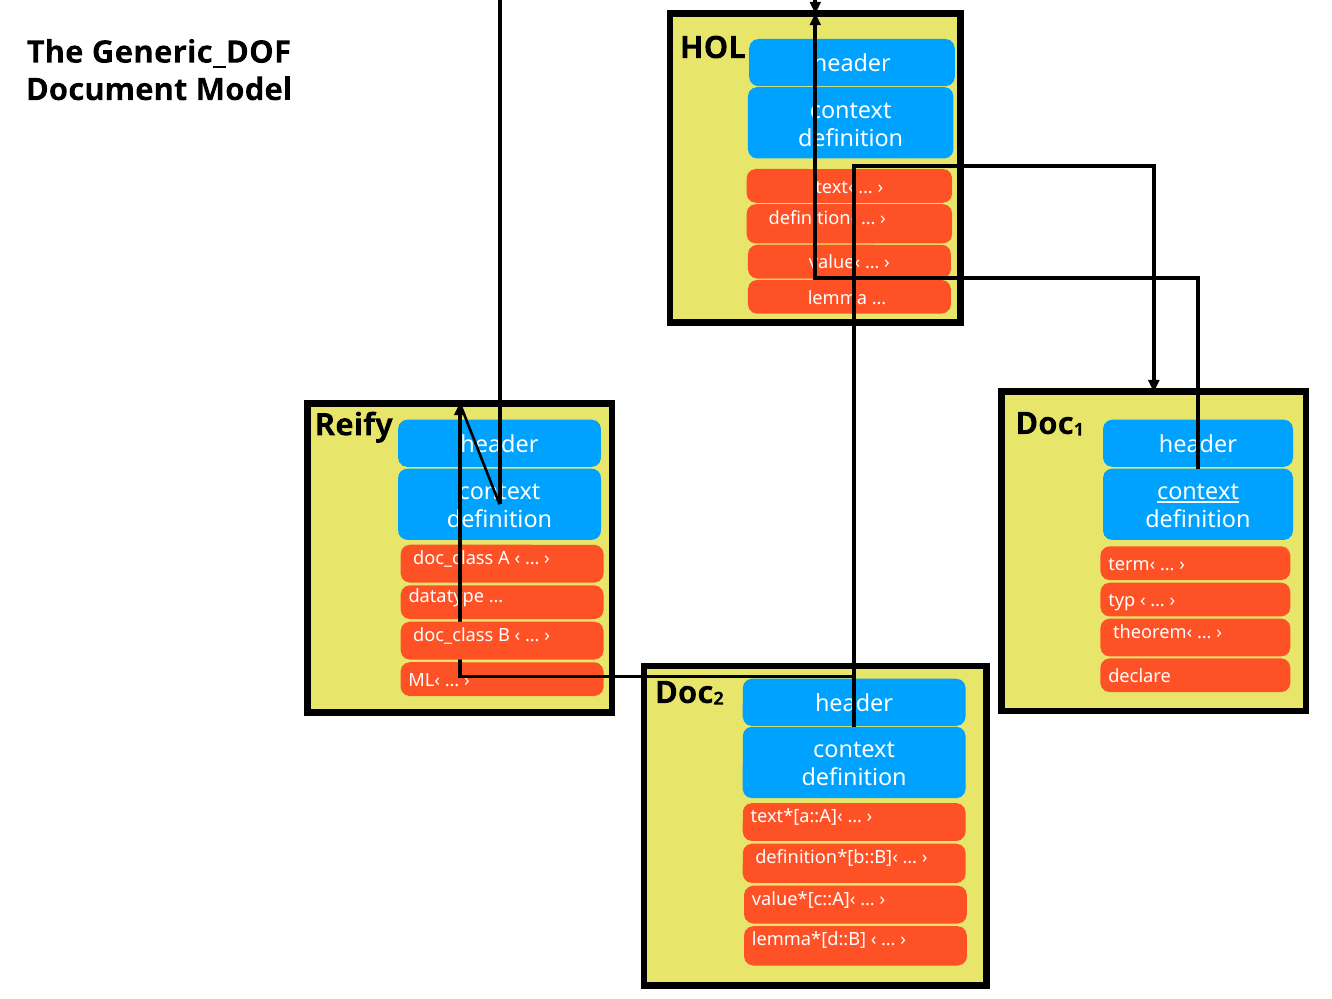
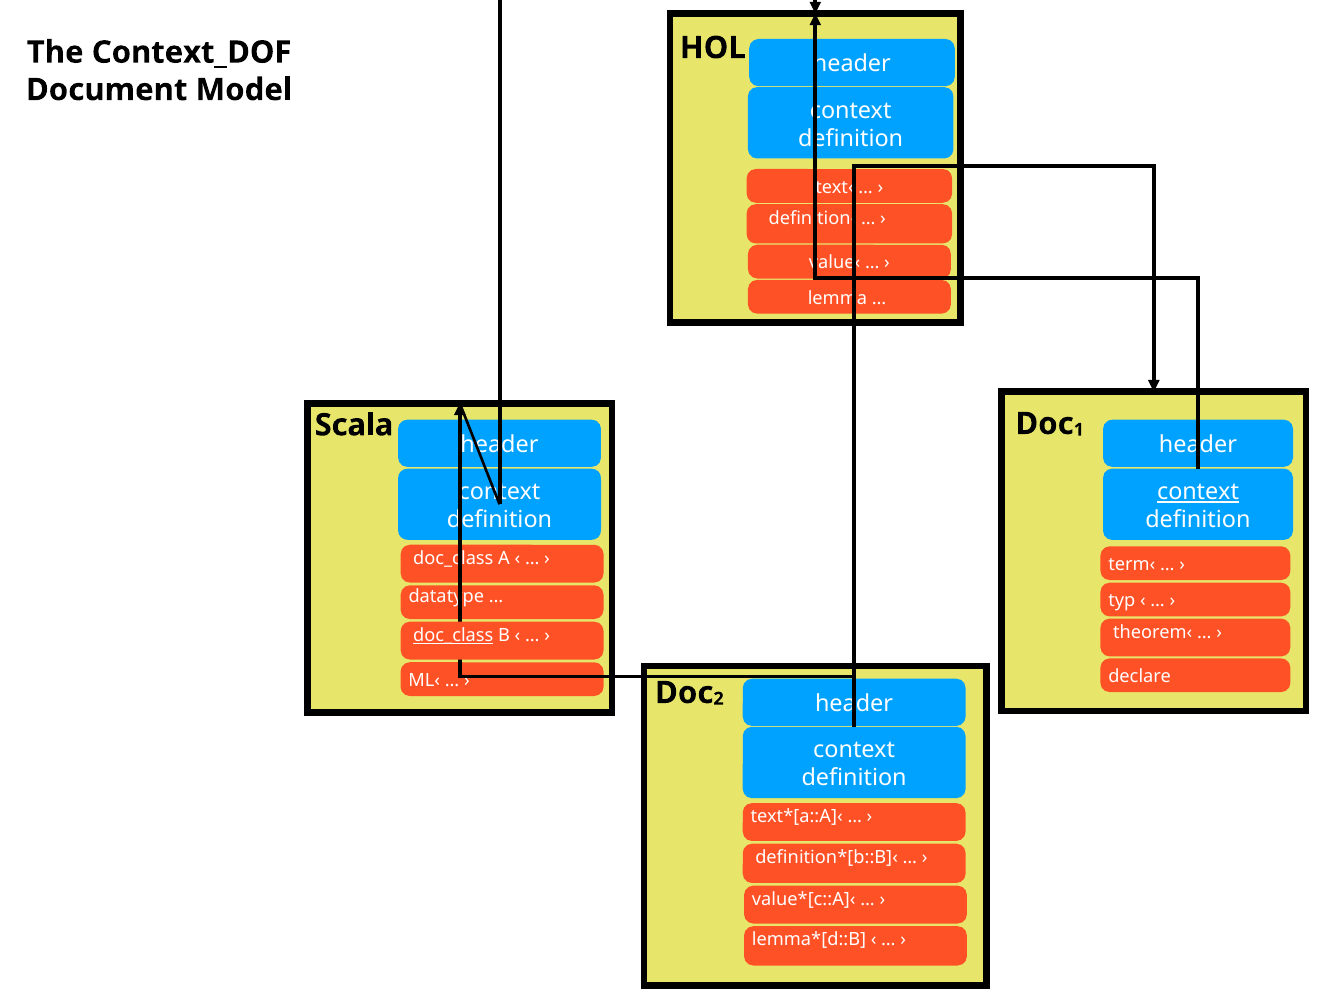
Generic_DOF: Generic_DOF -> Context_DOF
Reify: Reify -> Scala
doc_class at (453, 635) underline: none -> present
